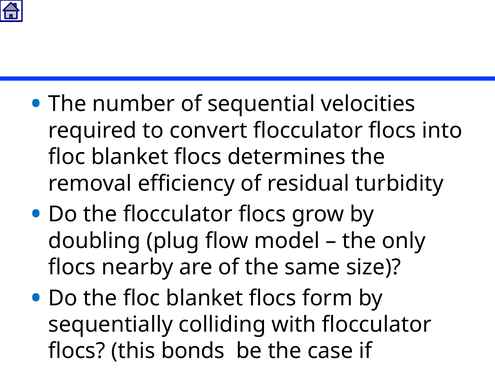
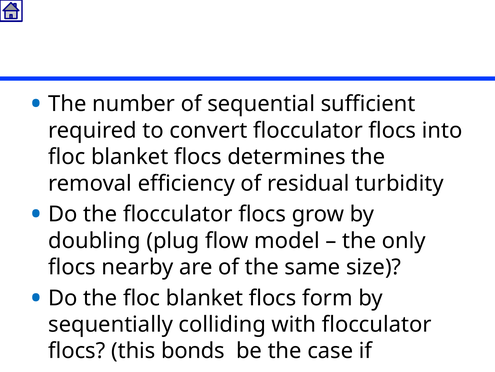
velocities: velocities -> sufficient
